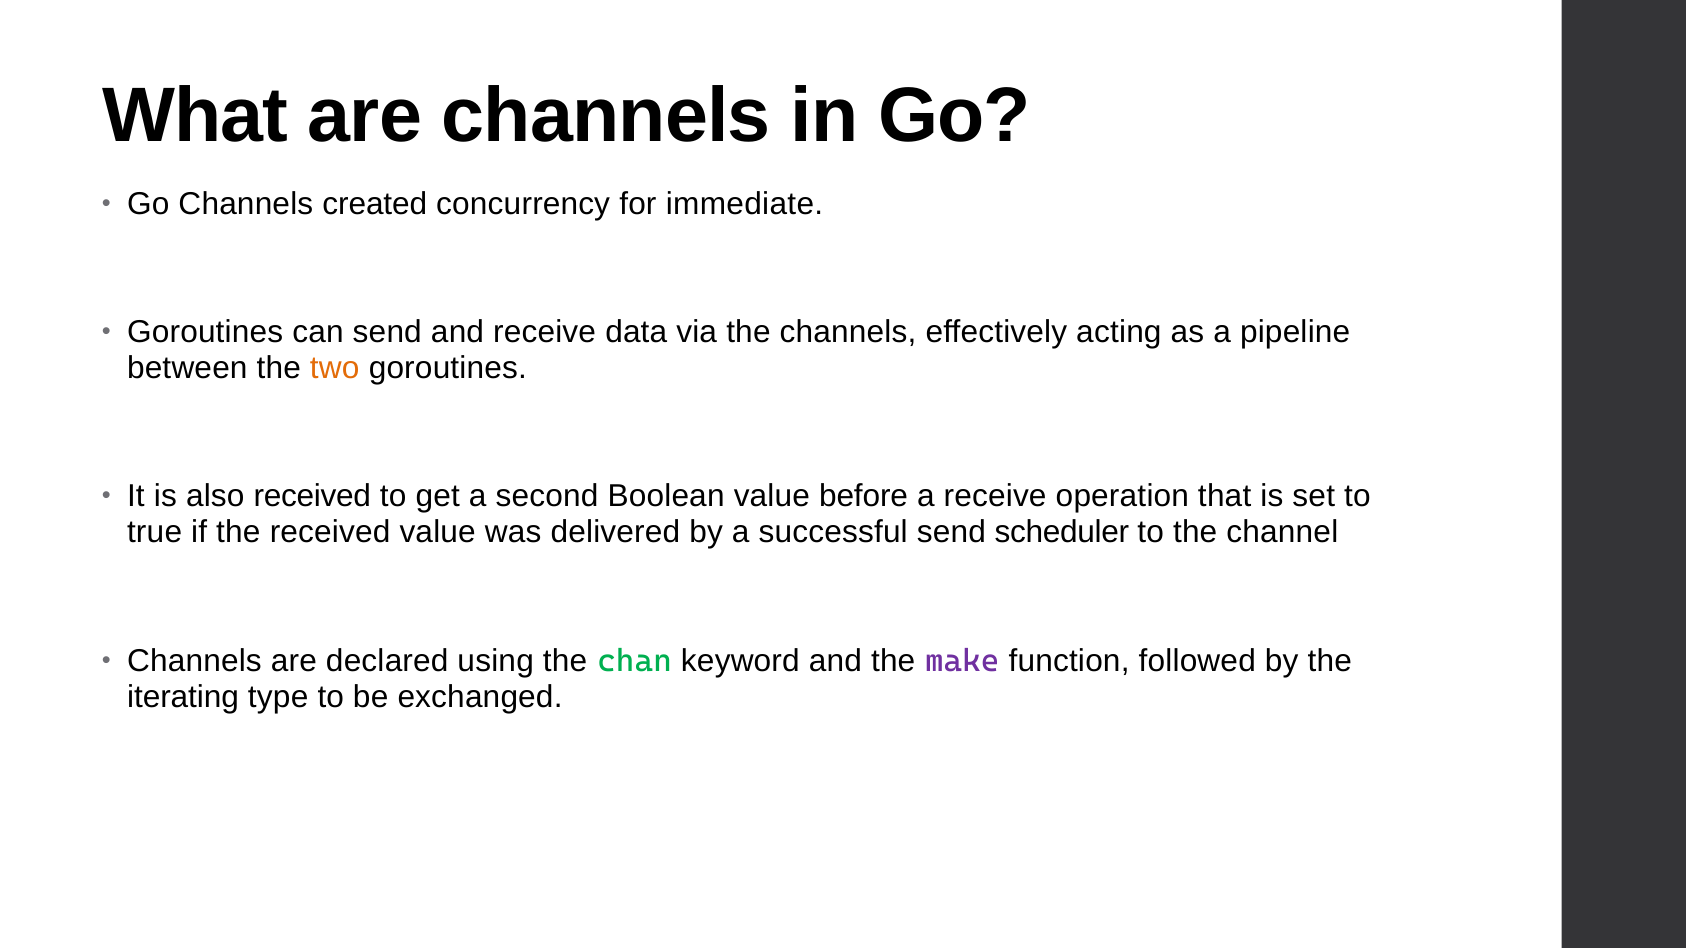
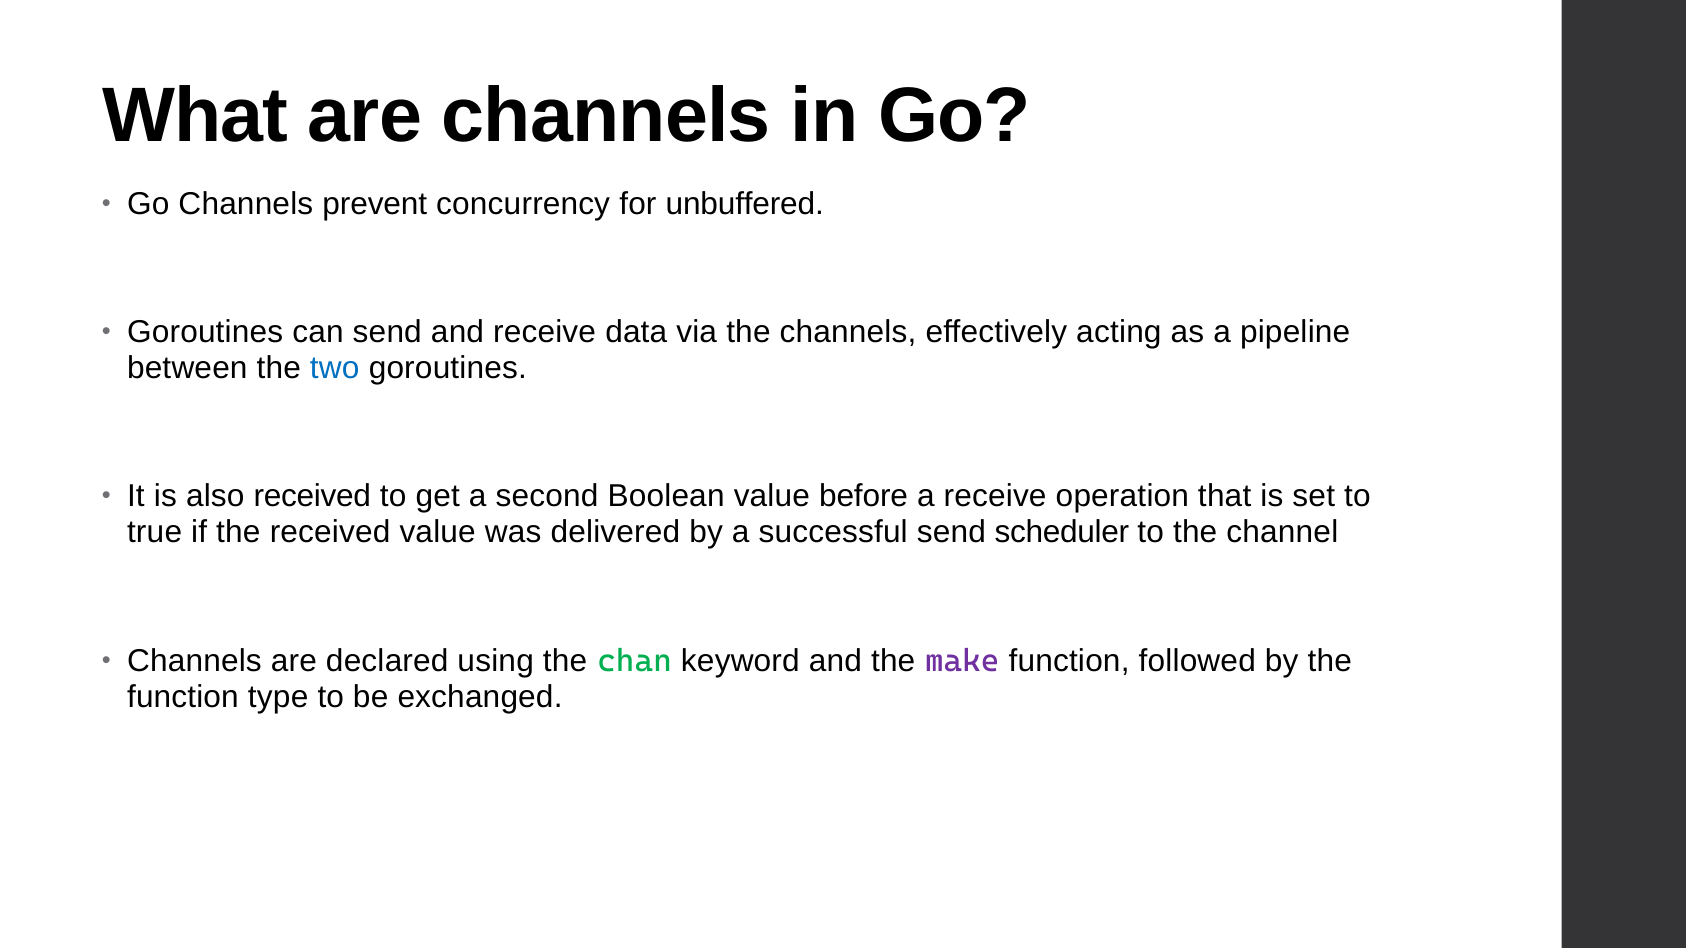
created: created -> prevent
immediate: immediate -> unbuffered
two colour: orange -> blue
iterating at (183, 697): iterating -> function
